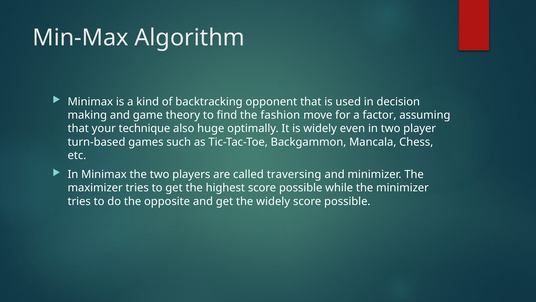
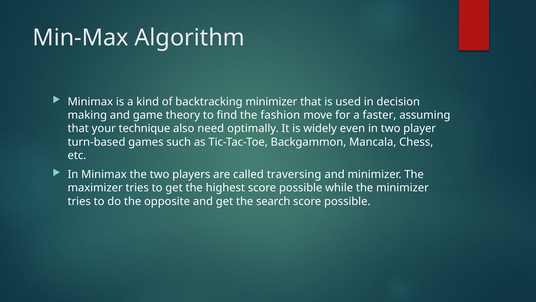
backtracking opponent: opponent -> minimizer
factor: factor -> faster
huge: huge -> need
the widely: widely -> search
